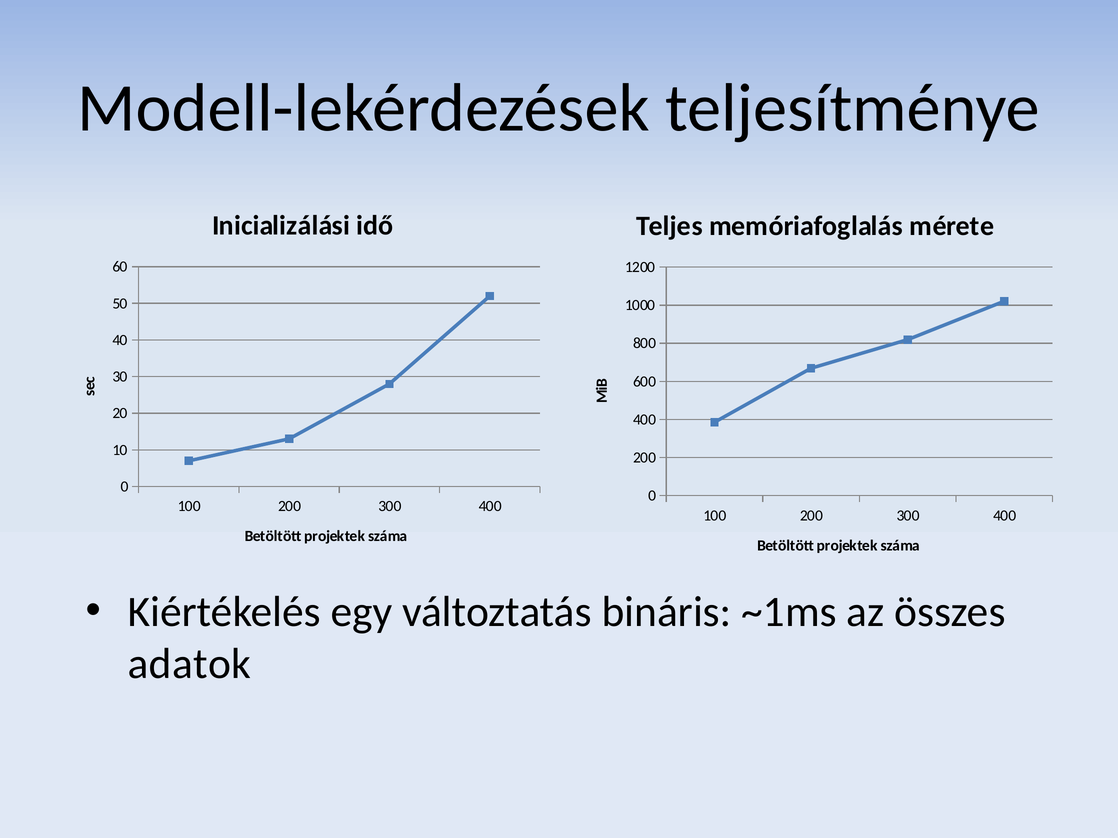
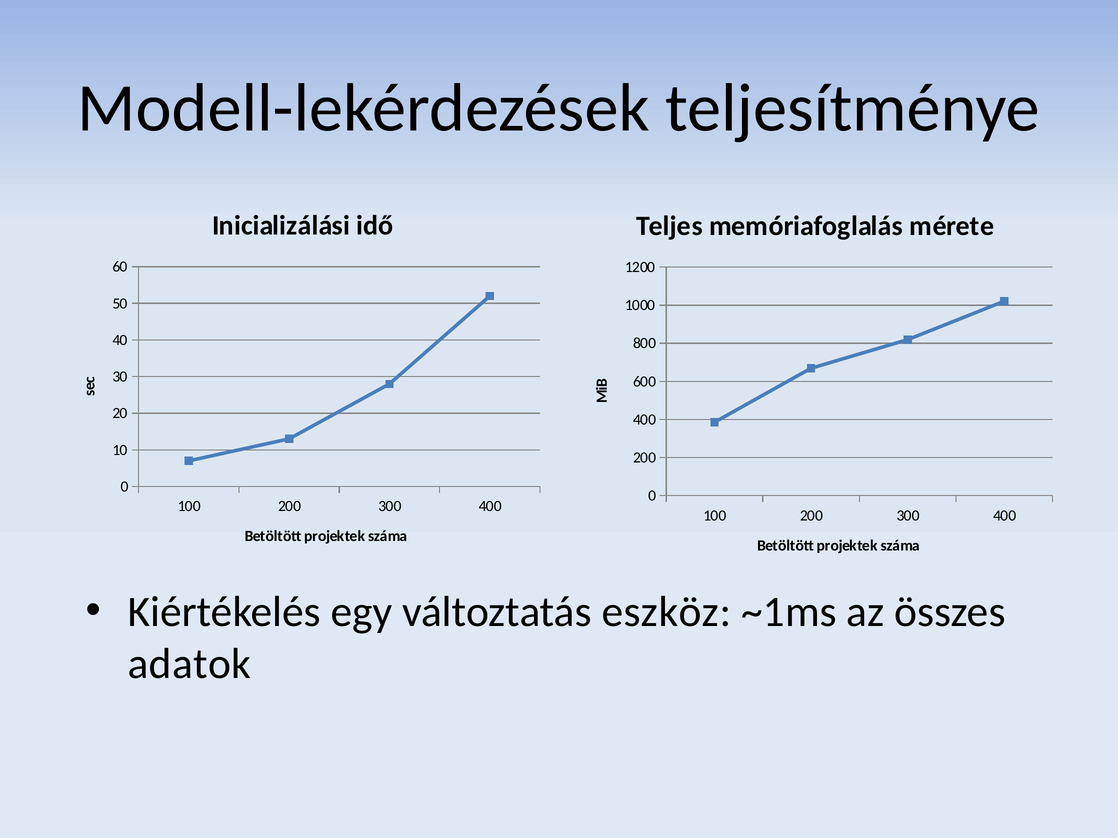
bináris: bináris -> eszköz
